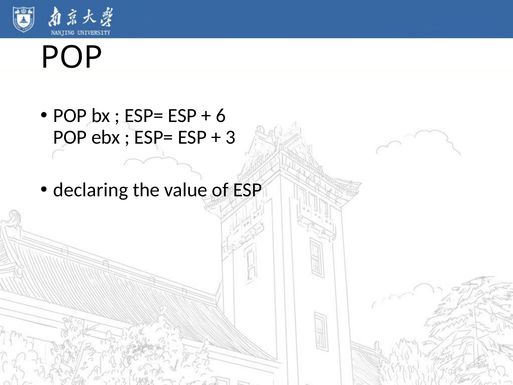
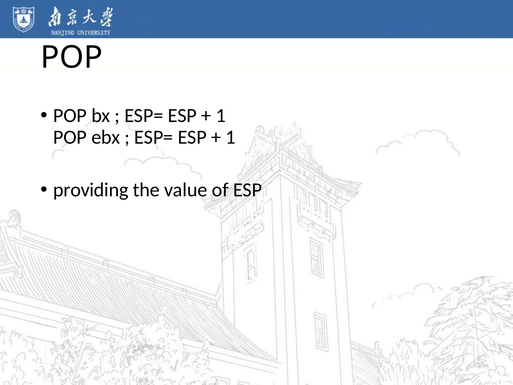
6 at (221, 116): 6 -> 1
3 at (231, 137): 3 -> 1
declaring: declaring -> providing
